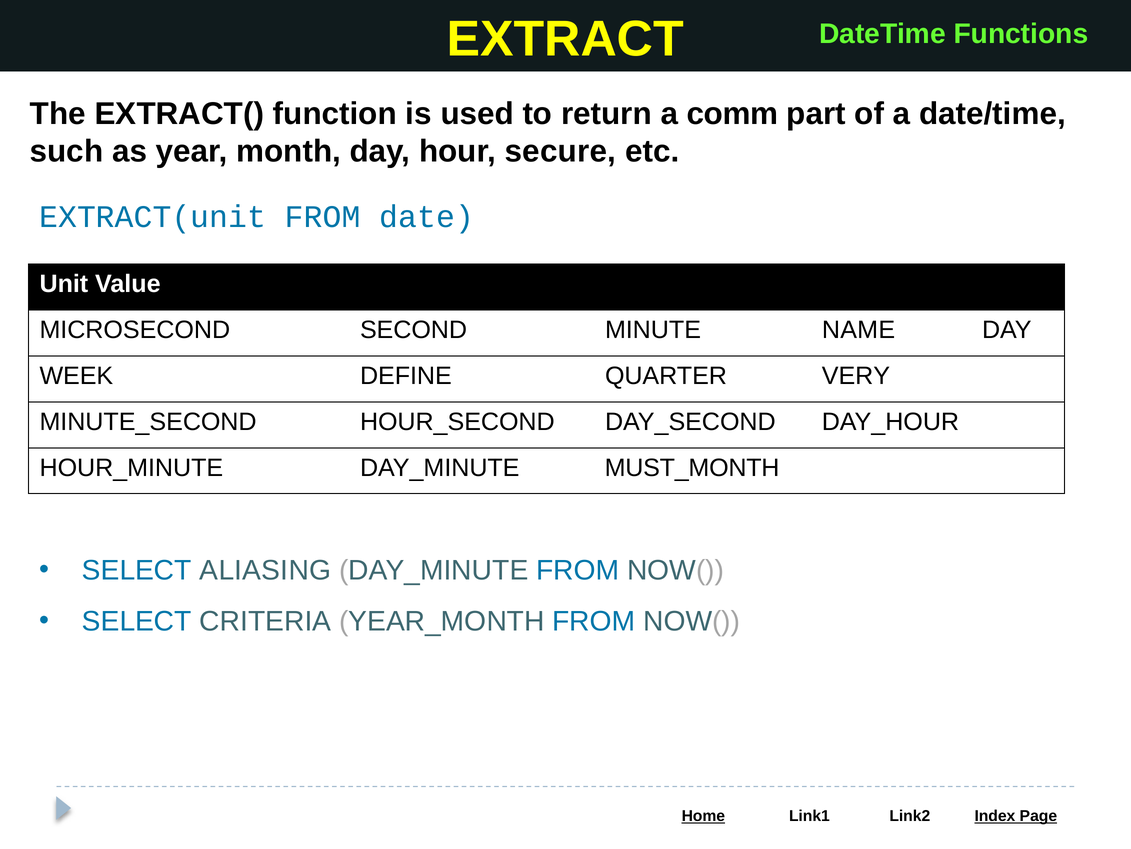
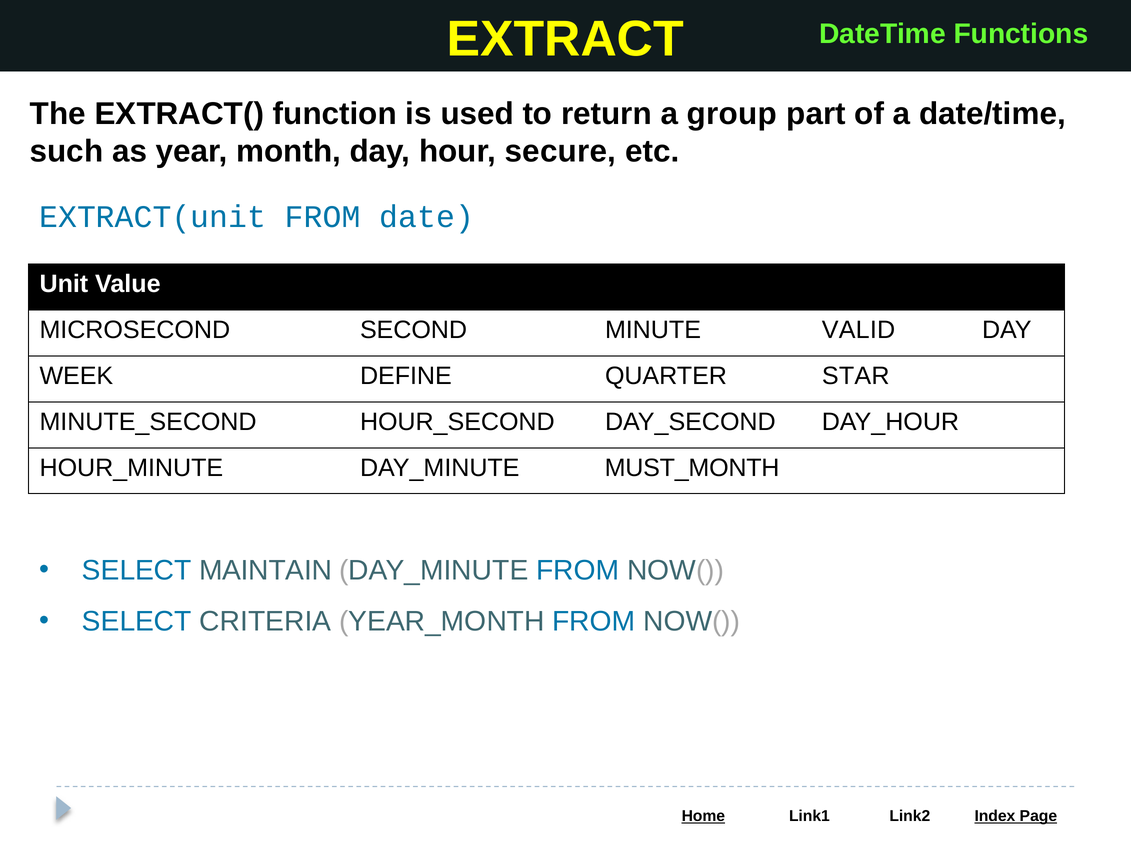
comm: comm -> group
NAME: NAME -> VALID
VERY: VERY -> STAR
ALIASING: ALIASING -> MAINTAIN
